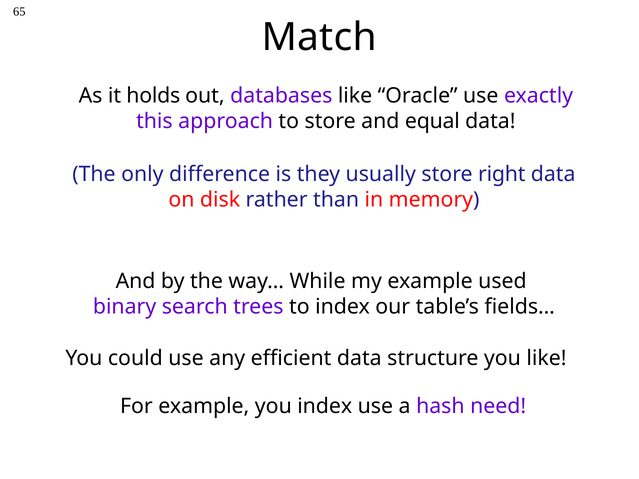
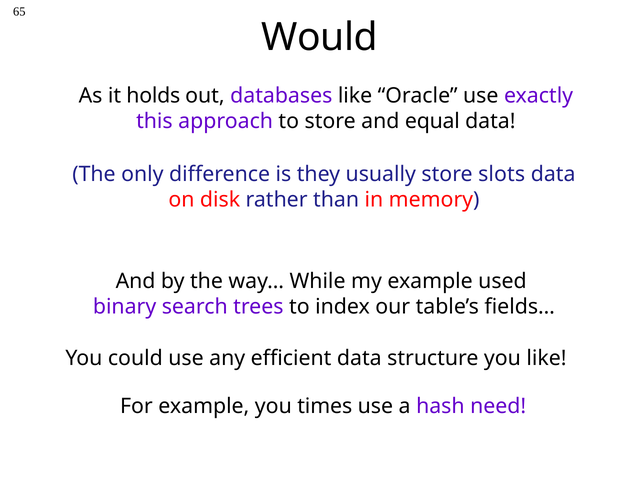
Match: Match -> Would
right: right -> slots
you index: index -> times
